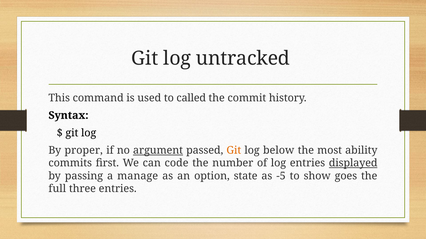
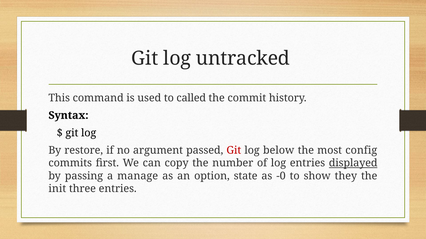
proper: proper -> restore
argument underline: present -> none
Git at (234, 151) colour: orange -> red
ability: ability -> config
code: code -> copy
-5: -5 -> -0
goes: goes -> they
full: full -> init
